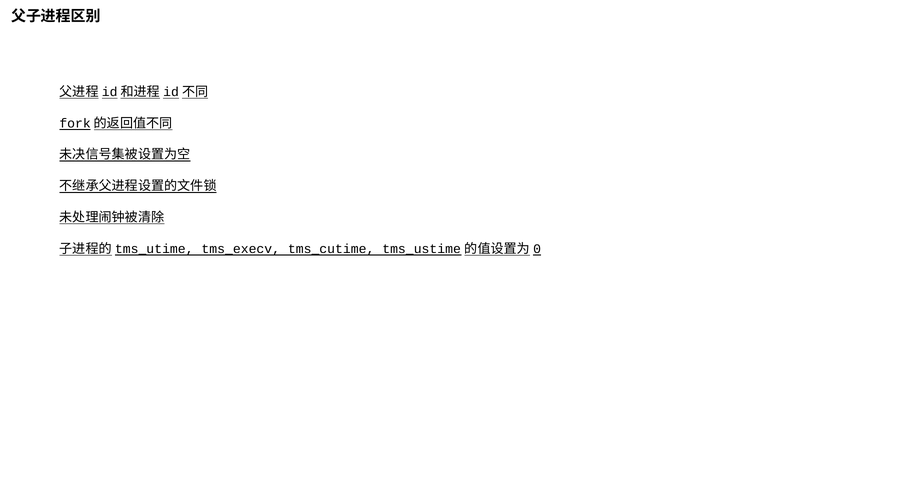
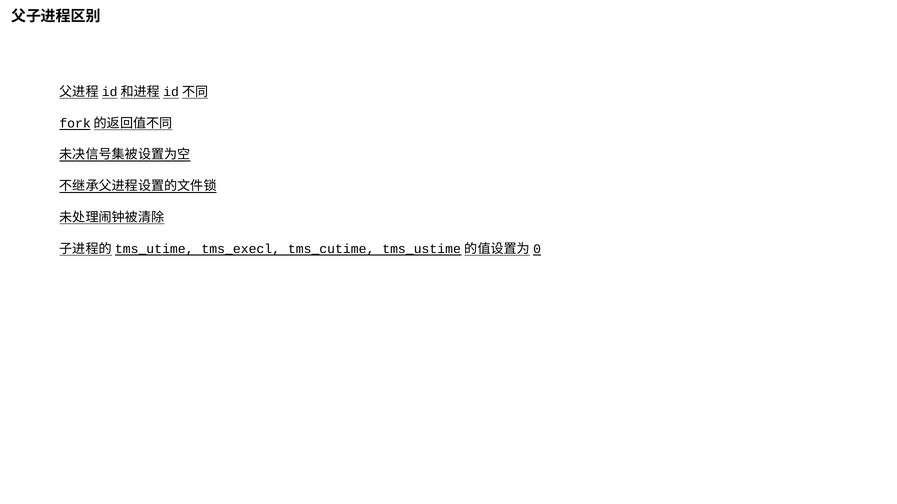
tms_execv: tms_execv -> tms_execl
